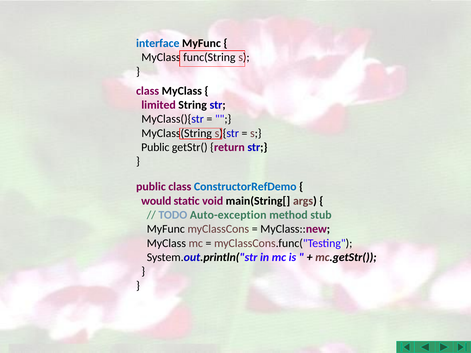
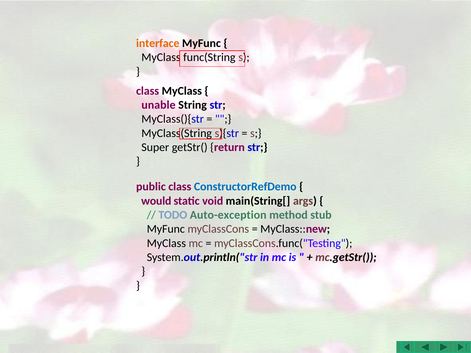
interface colour: blue -> orange
limited: limited -> unable
Public at (155, 147): Public -> Super
